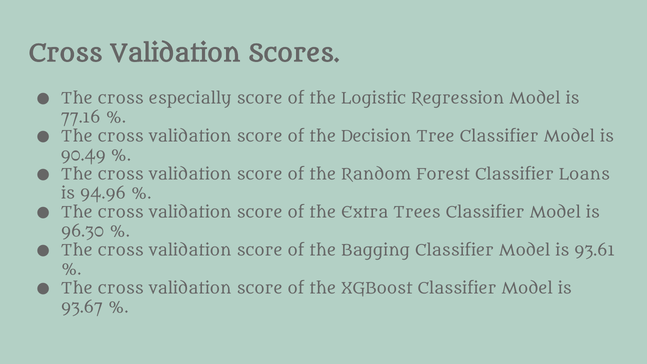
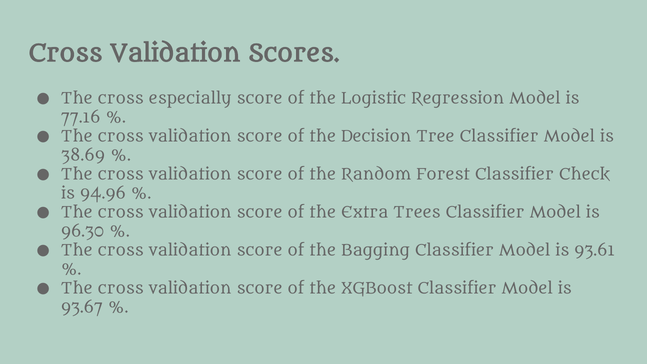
90.49: 90.49 -> 38.69
Loans: Loans -> Check
